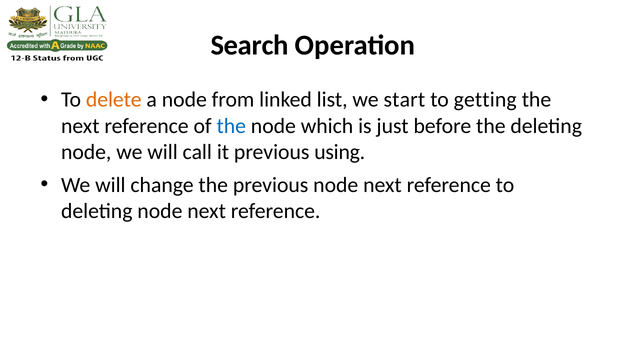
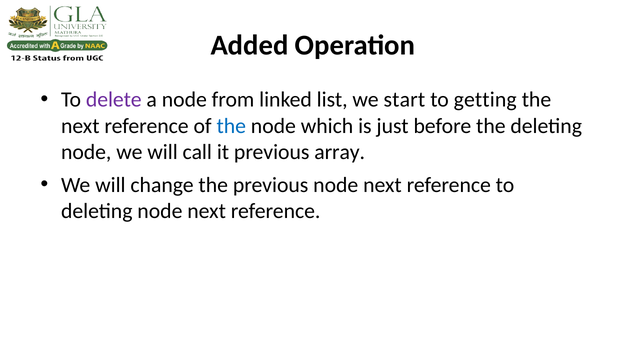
Search: Search -> Added
delete colour: orange -> purple
using: using -> array
